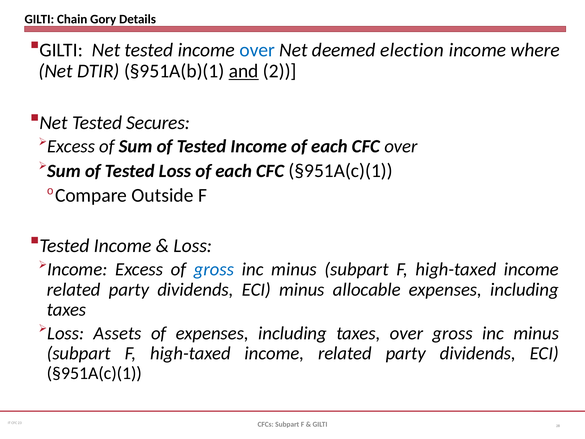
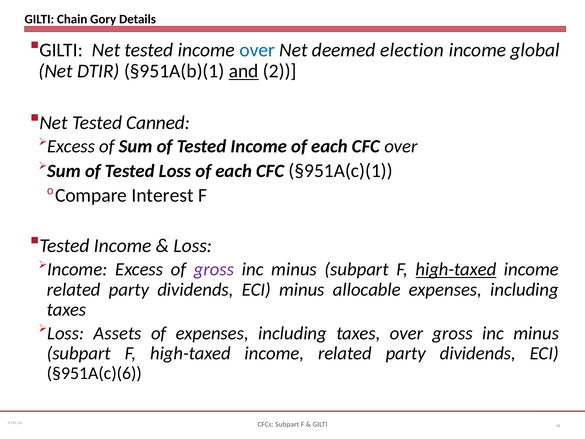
where: where -> global
Secures: Secures -> Canned
Outside: Outside -> Interest
gross at (214, 269) colour: blue -> purple
high-taxed at (456, 269) underline: none -> present
§951A(c)(1 at (94, 373): §951A(c)(1 -> §951A(c)(6
